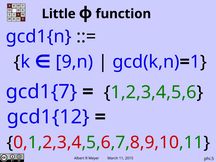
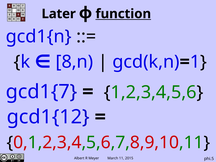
Little: Little -> Later
function underline: none -> present
9,n: 9,n -> 8,n
